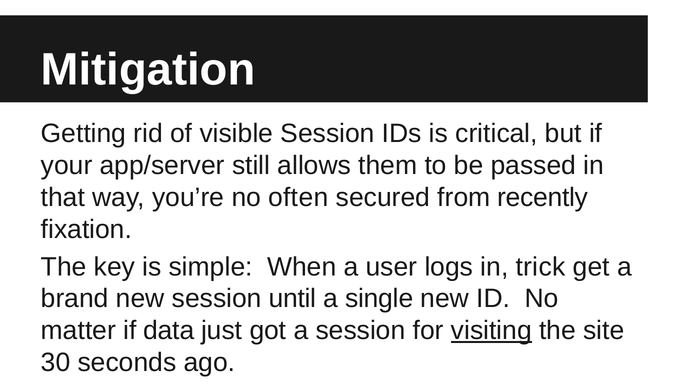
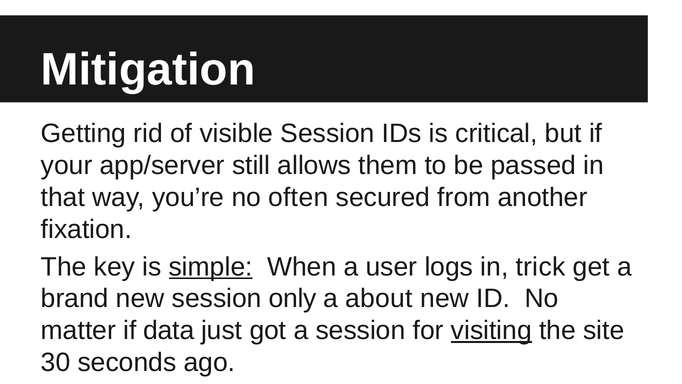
recently: recently -> another
simple underline: none -> present
until: until -> only
single: single -> about
